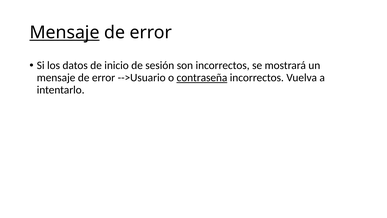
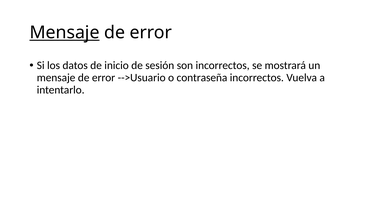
contraseña underline: present -> none
